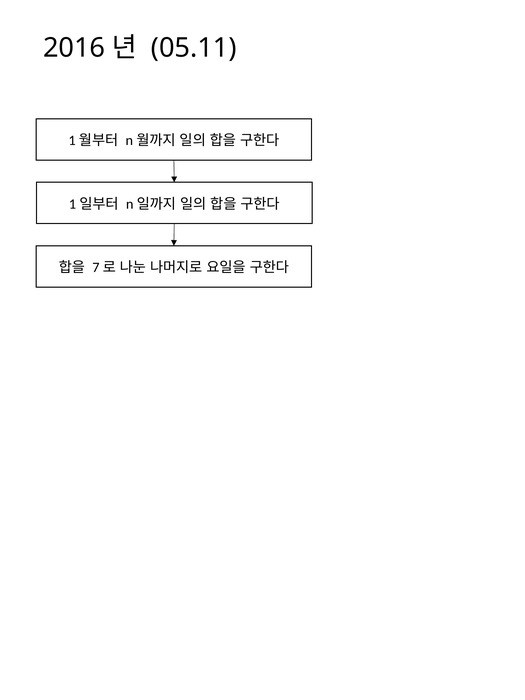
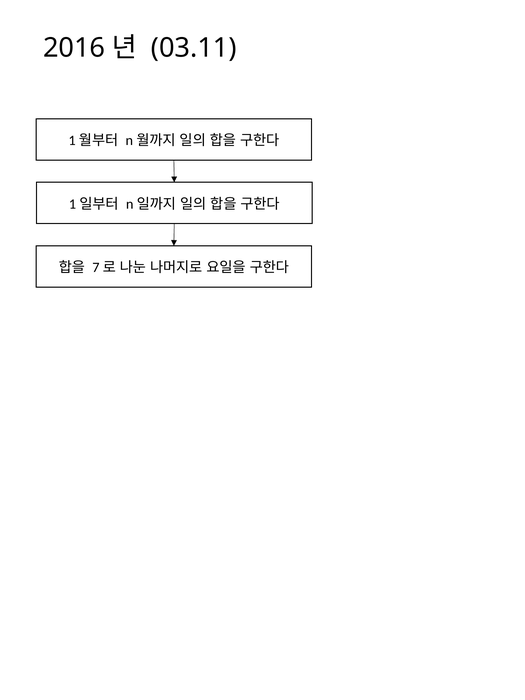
05.11: 05.11 -> 03.11
